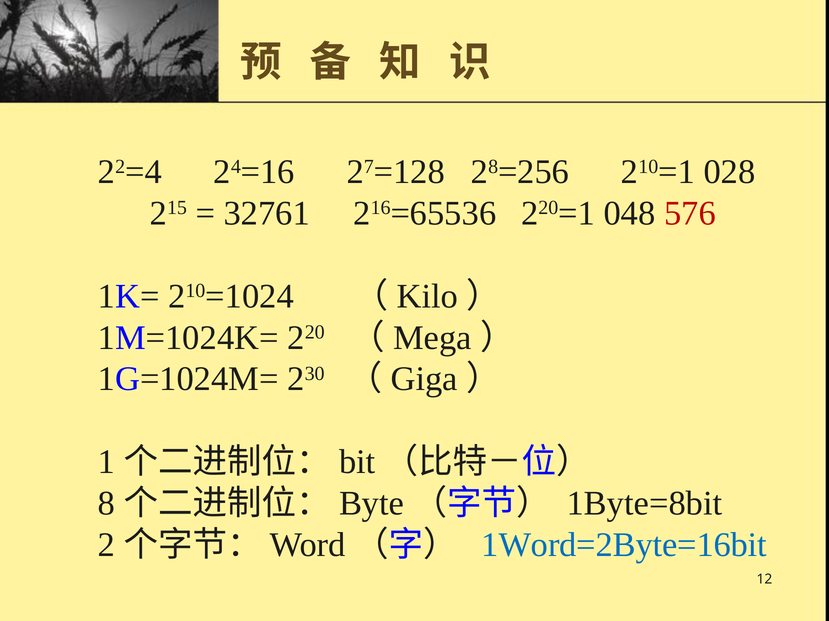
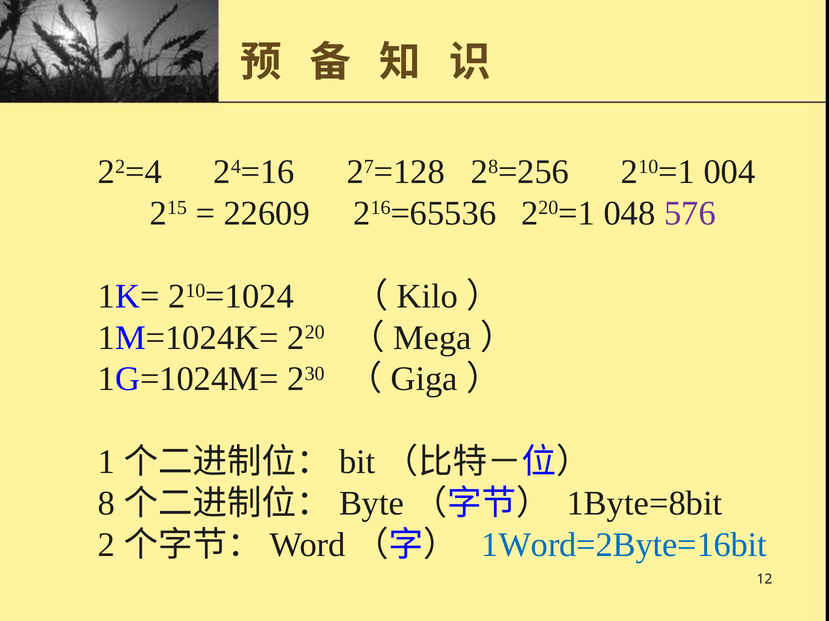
028: 028 -> 004
32761: 32761 -> 22609
576 colour: red -> purple
